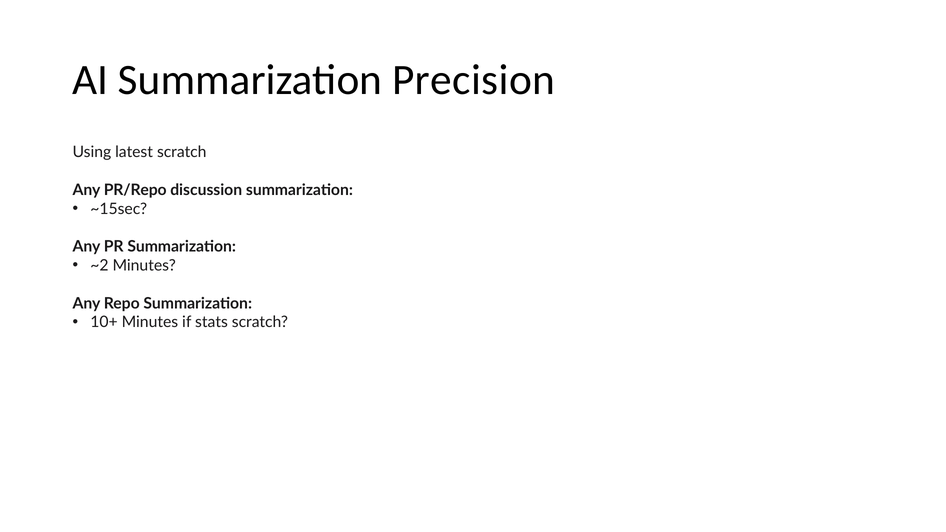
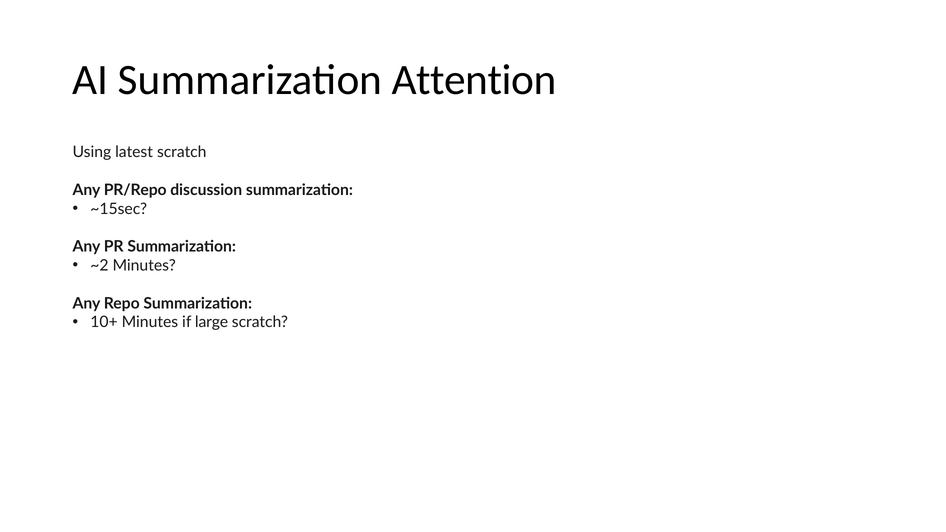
Precision: Precision -> Attention
stats: stats -> large
